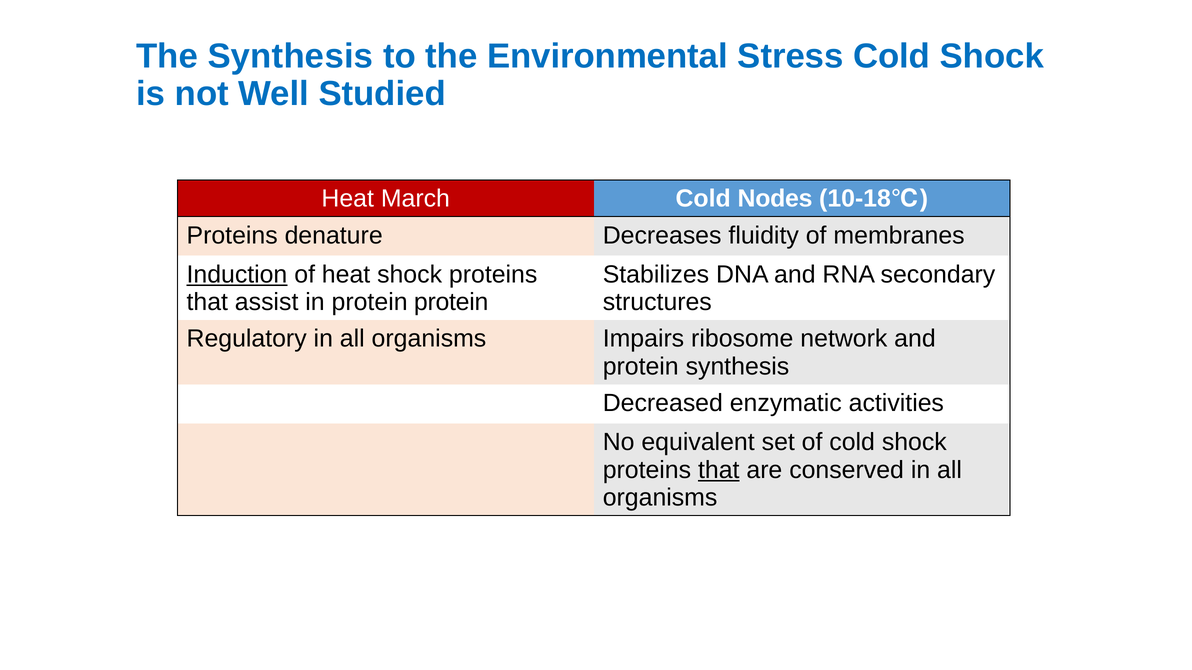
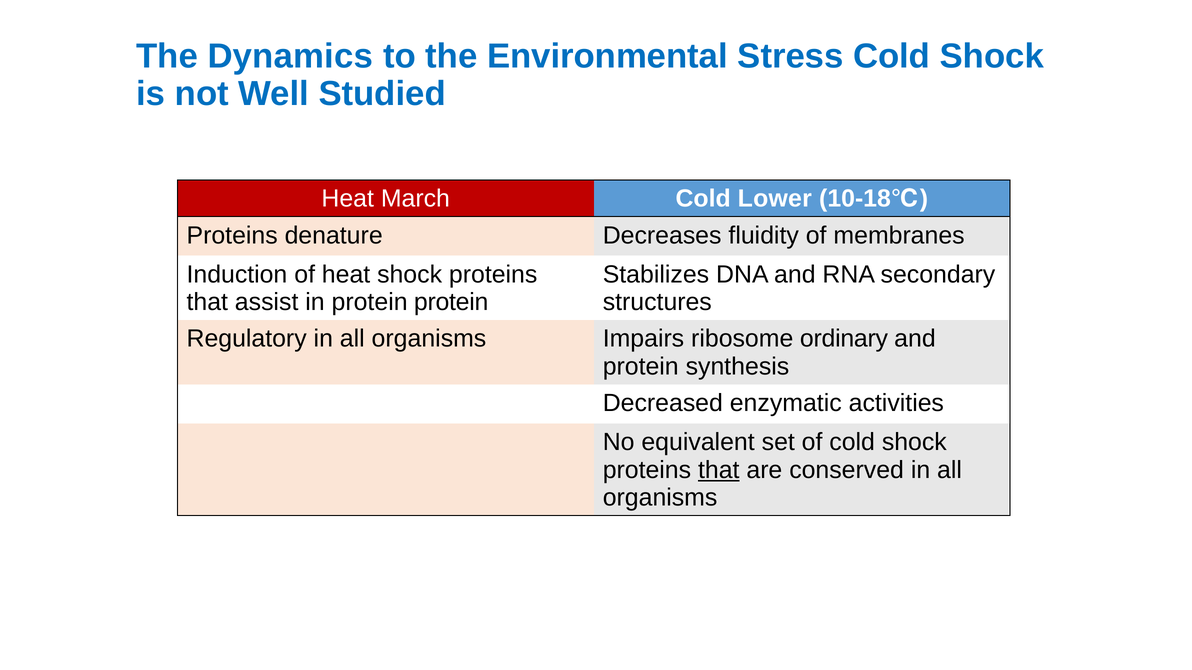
The Synthesis: Synthesis -> Dynamics
Nodes: Nodes -> Lower
Induction underline: present -> none
network: network -> ordinary
